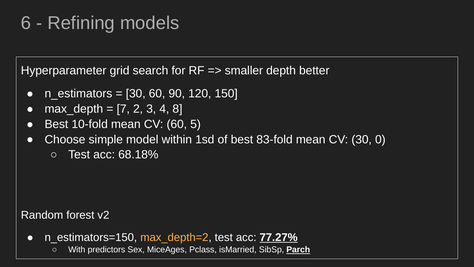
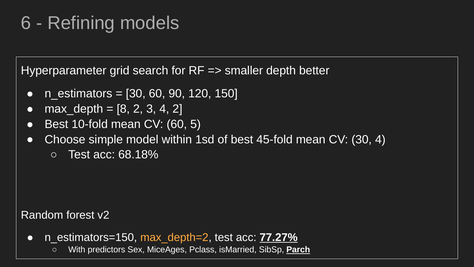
7: 7 -> 8
4 8: 8 -> 2
83-fold: 83-fold -> 45-fold
30 0: 0 -> 4
